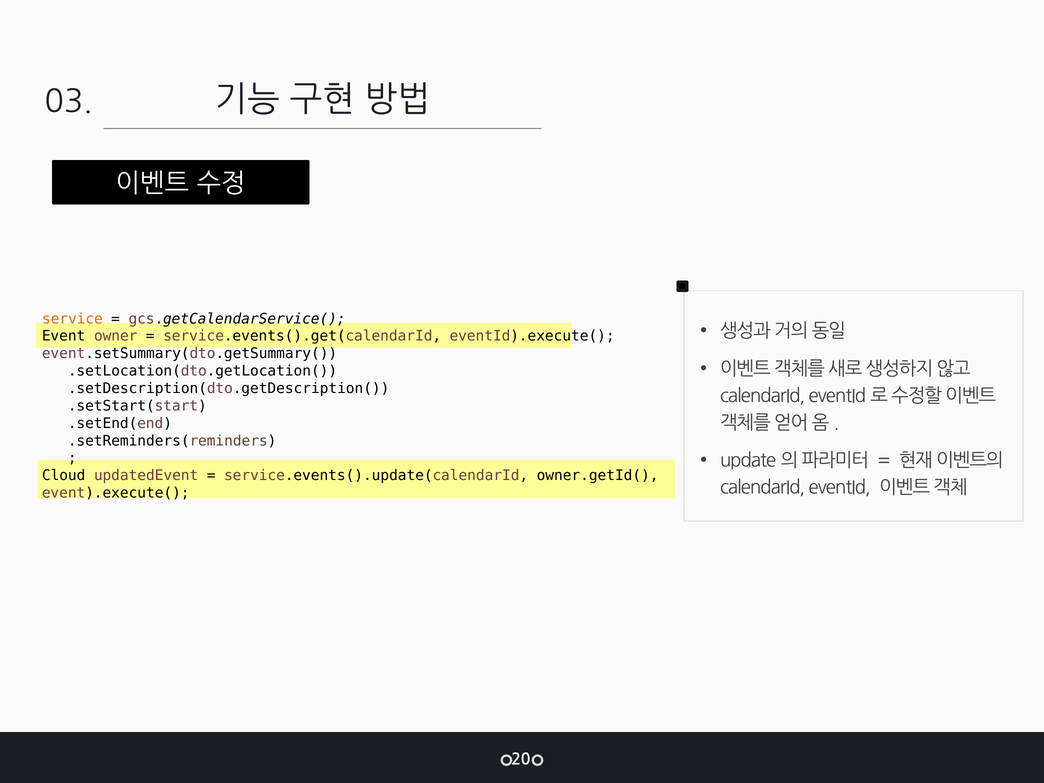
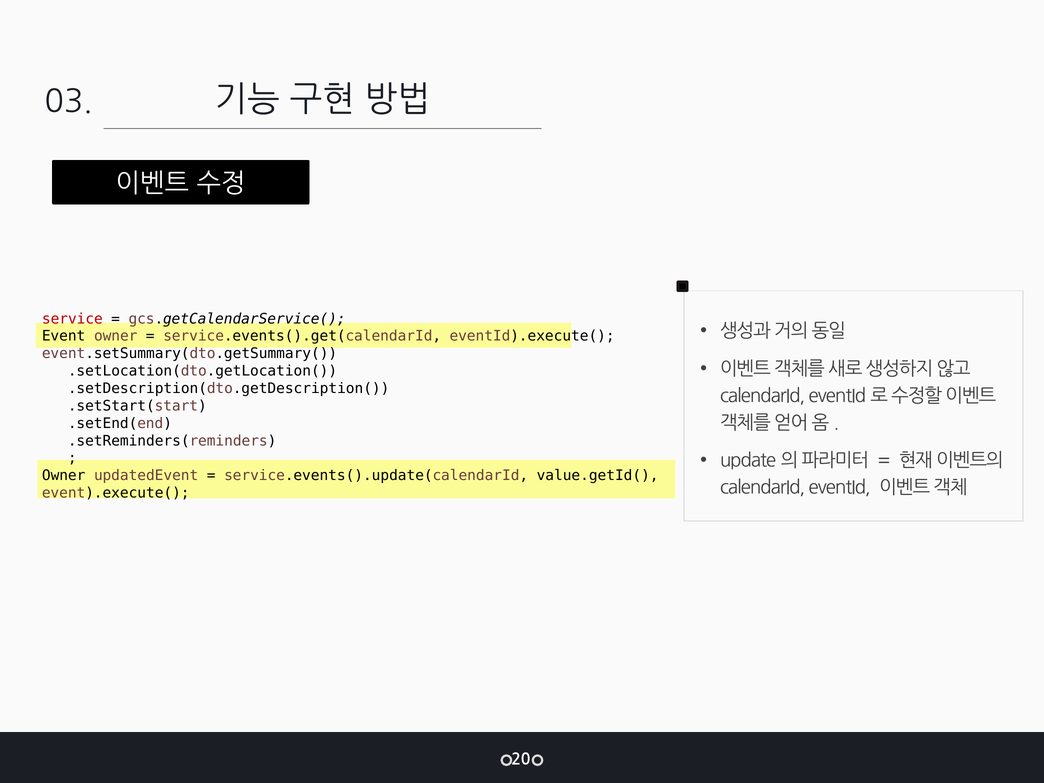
service colour: orange -> red
Cloud at (64, 476): Cloud -> Owner
owner.getId(: owner.getId( -> value.getId(
